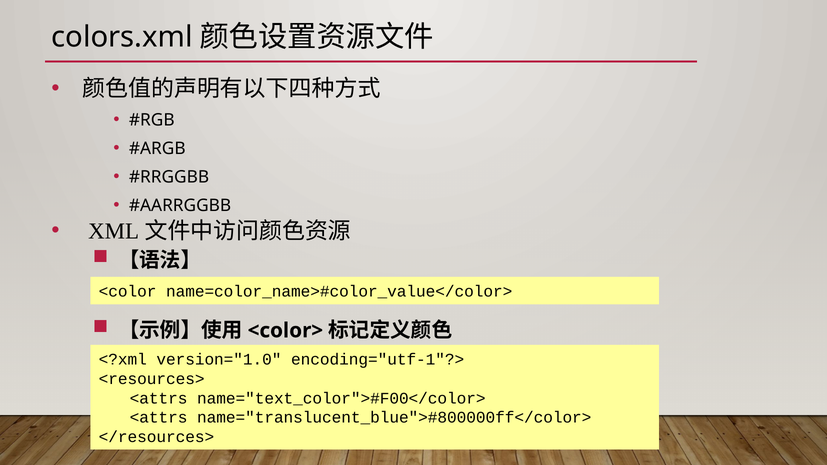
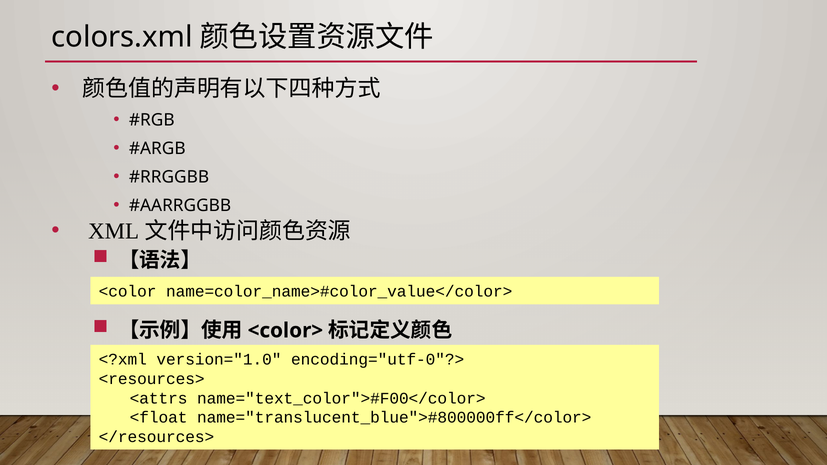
encoding="utf-1"?>: encoding="utf-1"?> -> encoding="utf-0"?>
<attrs at (159, 418): <attrs -> <float
